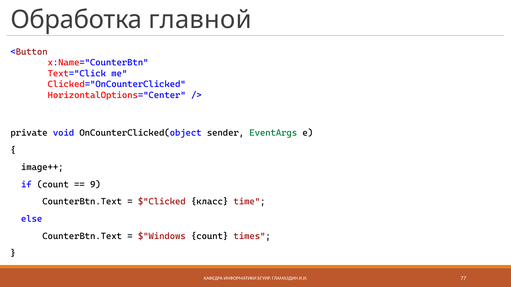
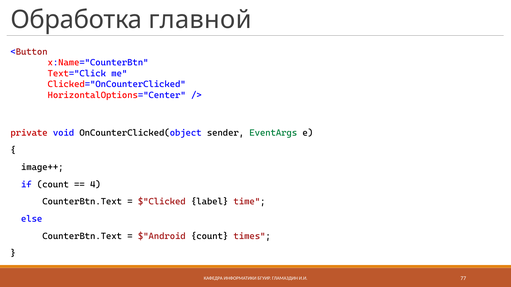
private colour: black -> red
9: 9 -> 4
класс: класс -> label
$"Windows: $"Windows -> $"Android
